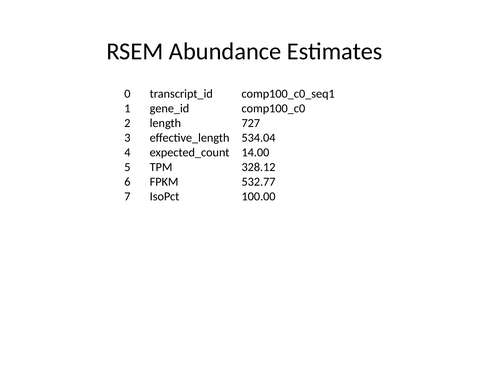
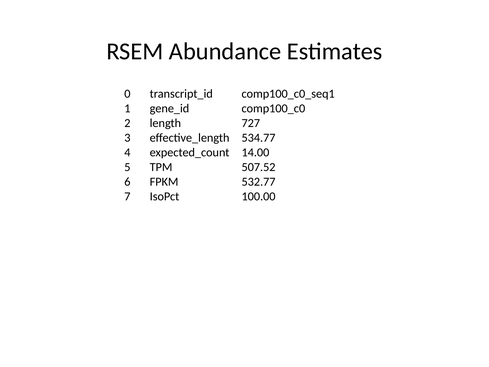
534.04: 534.04 -> 534.77
328.12: 328.12 -> 507.52
